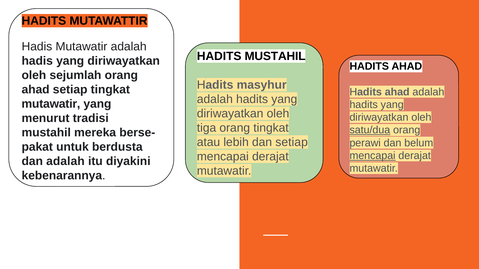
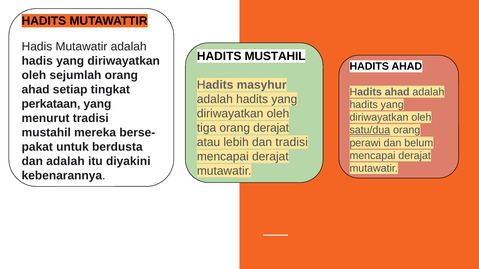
mutawatir at (51, 104): mutawatir -> perkataan
orang tingkat: tingkat -> derajat
dan setiap: setiap -> tradisi
mencapai at (373, 156) underline: present -> none
